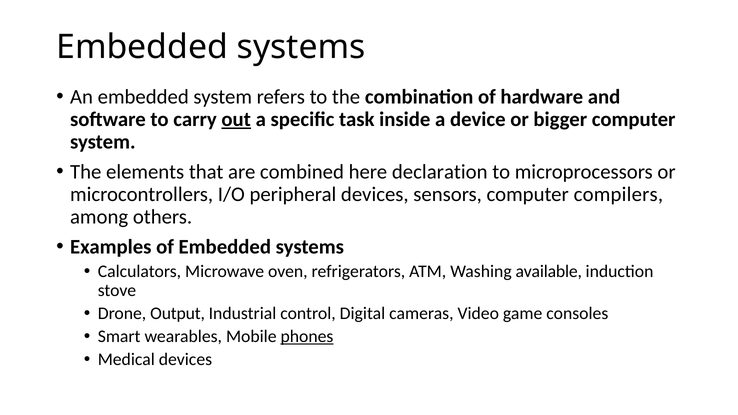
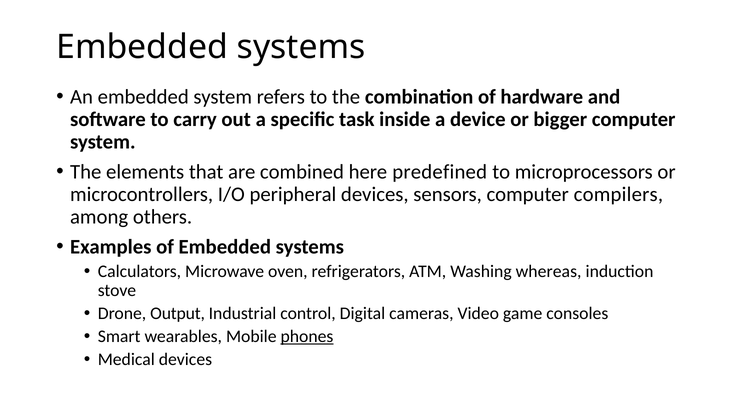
out underline: present -> none
declaration: declaration -> predefined
available: available -> whereas
